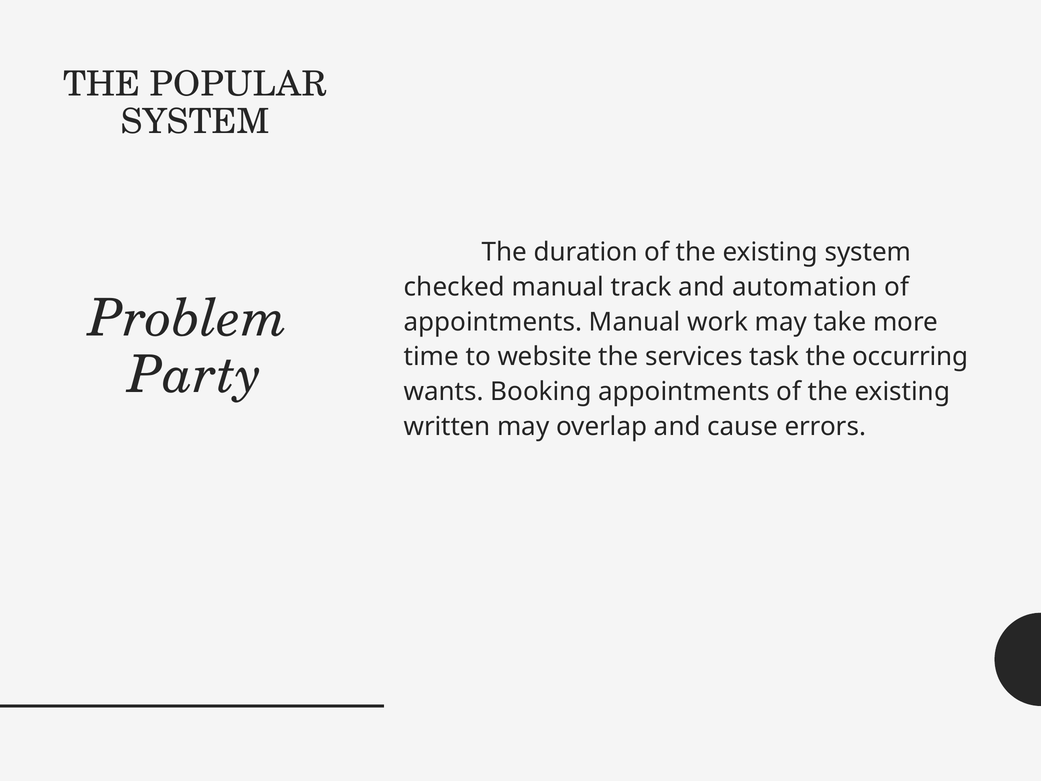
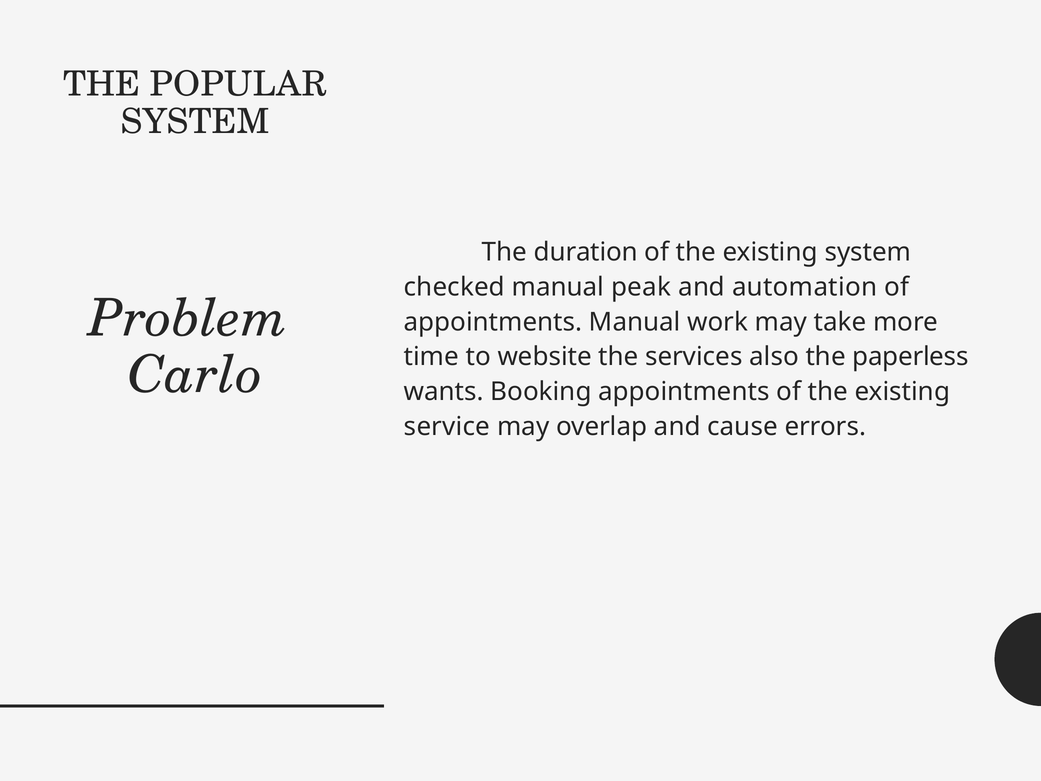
track: track -> peak
task: task -> also
occurring: occurring -> paperless
Party: Party -> Carlo
written: written -> service
